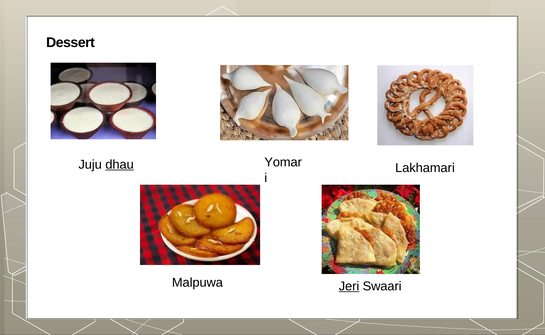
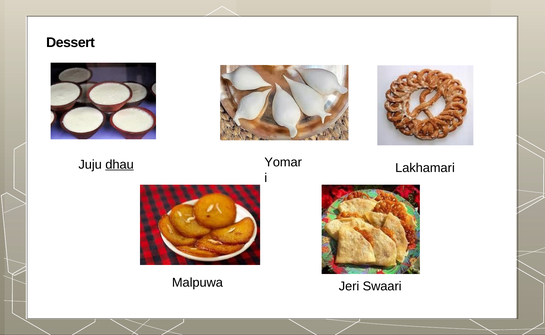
Jeri underline: present -> none
